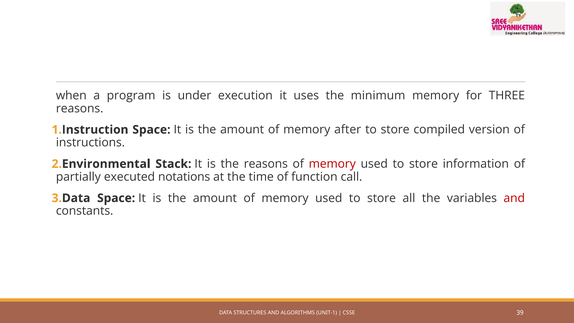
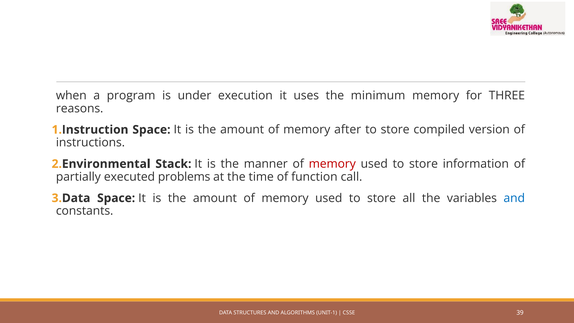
the reasons: reasons -> manner
notations: notations -> problems
and at (514, 198) colour: red -> blue
